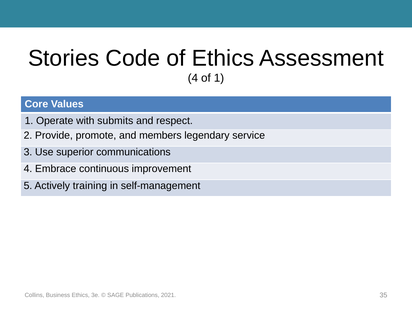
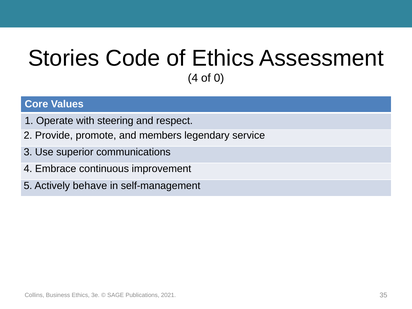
of 1: 1 -> 0
submits: submits -> steering
training: training -> behave
